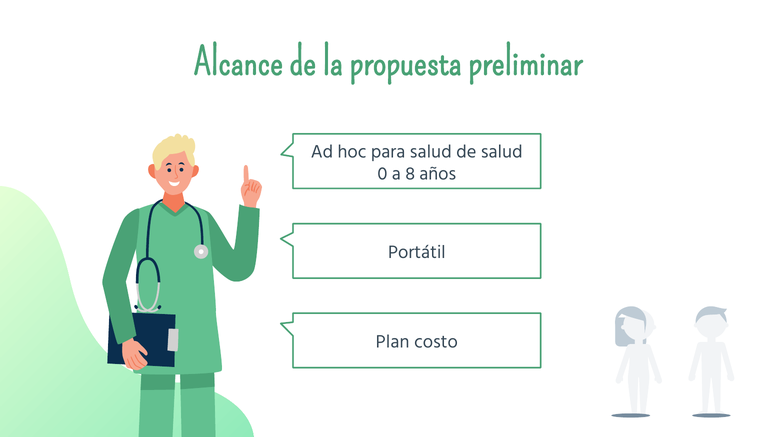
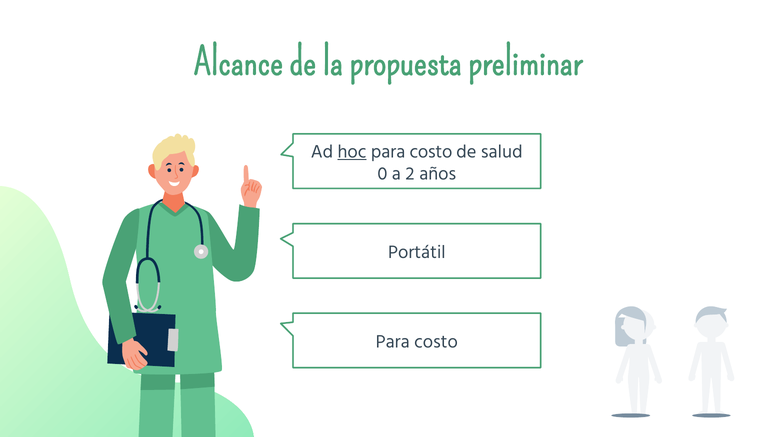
hoc underline: none -> present
salud at (431, 152): salud -> costo
8: 8 -> 2
Plan at (393, 342): Plan -> Para
